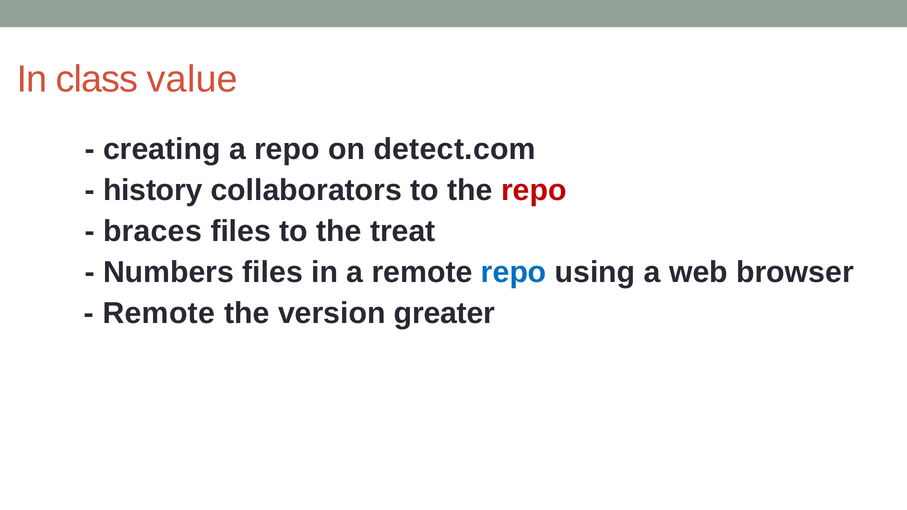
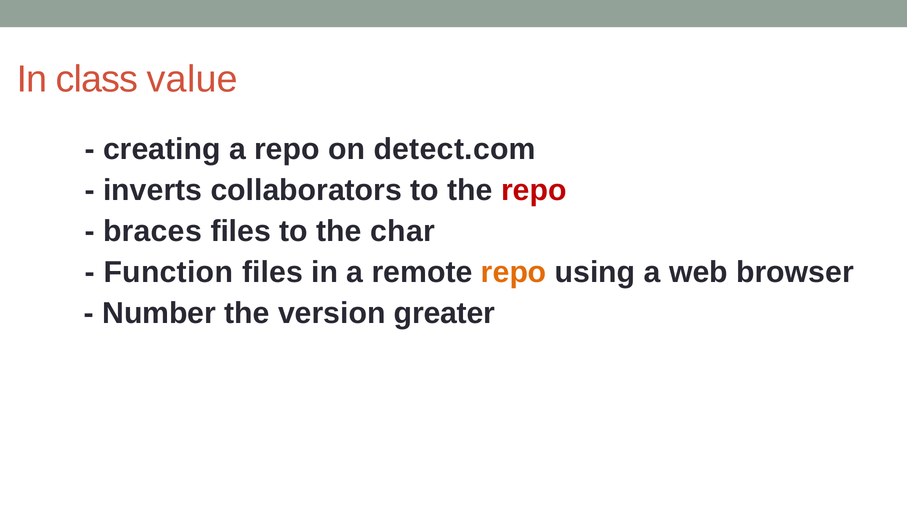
history: history -> inverts
treat: treat -> char
Numbers: Numbers -> Function
repo at (514, 272) colour: blue -> orange
Remote at (159, 313): Remote -> Number
